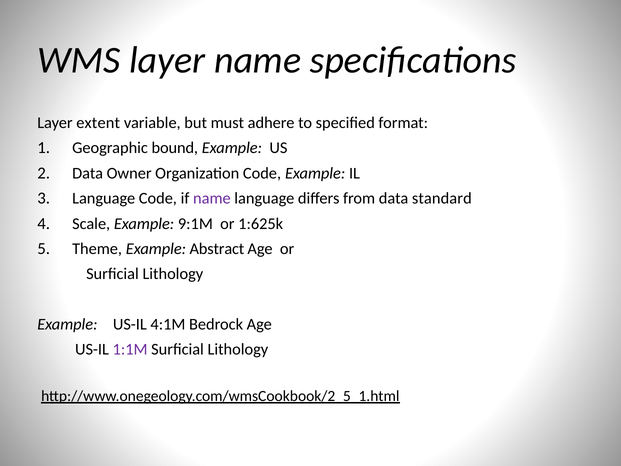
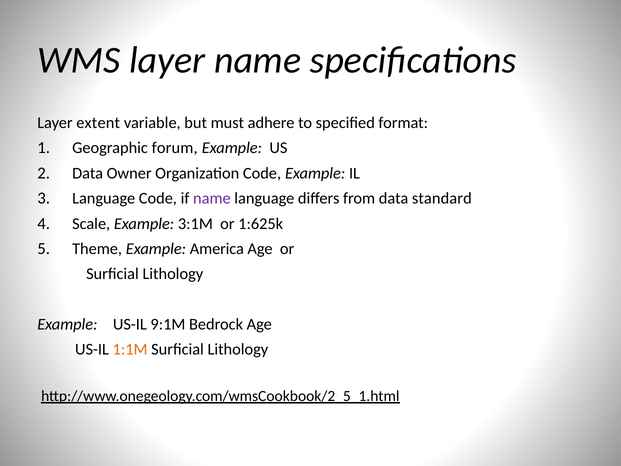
bound: bound -> forum
9:1M: 9:1M -> 3:1M
Abstract: Abstract -> America
4:1M: 4:1M -> 9:1M
1:1M colour: purple -> orange
